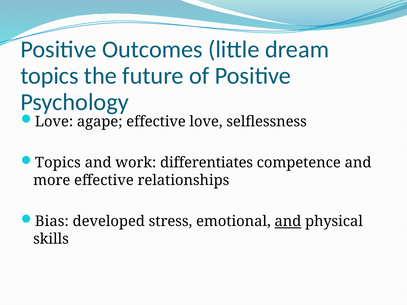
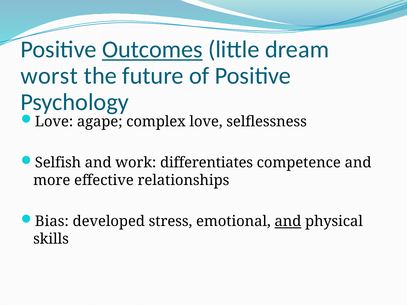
Outcomes underline: none -> present
topics at (49, 76): topics -> worst
agape effective: effective -> complex
Topics at (58, 163): Topics -> Selfish
